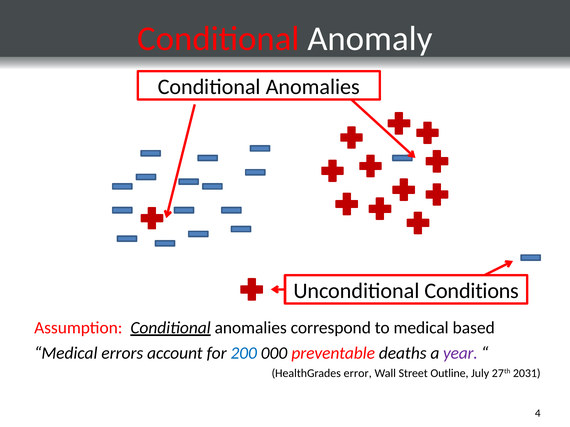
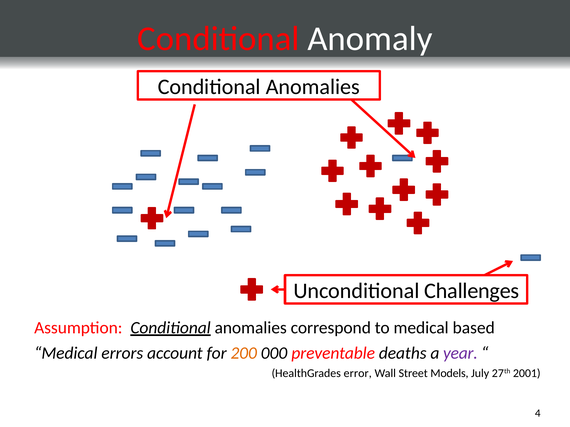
Conditions: Conditions -> Challenges
200 colour: blue -> orange
Outline: Outline -> Models
2031: 2031 -> 2001
